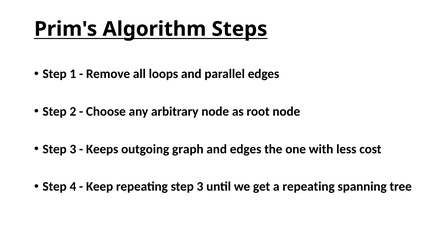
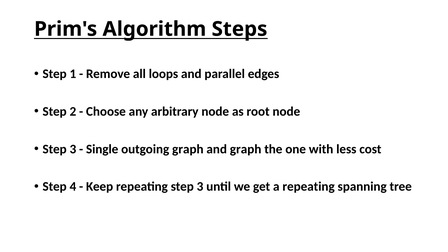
Keeps: Keeps -> Single
and edges: edges -> graph
